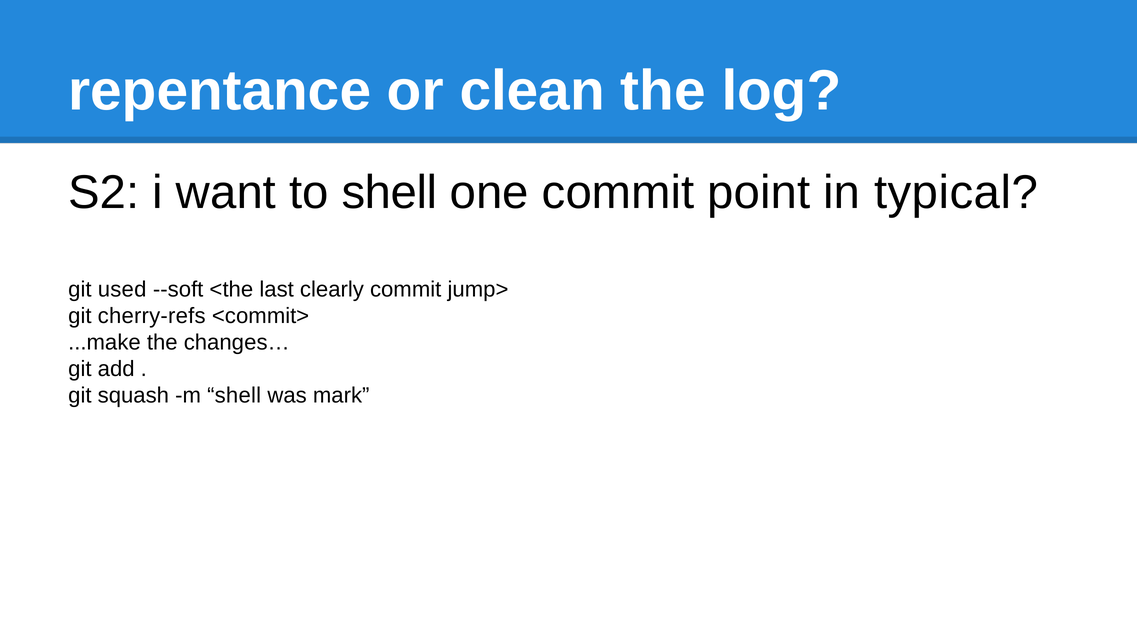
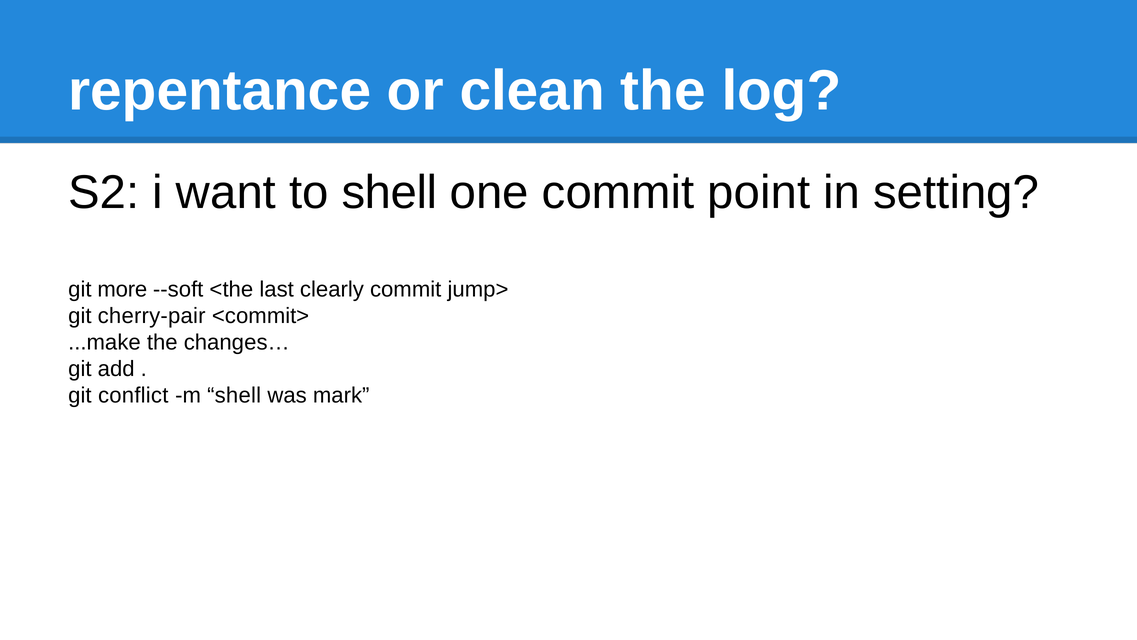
typical: typical -> setting
used: used -> more
cherry-refs: cherry-refs -> cherry-pair
squash: squash -> conflict
